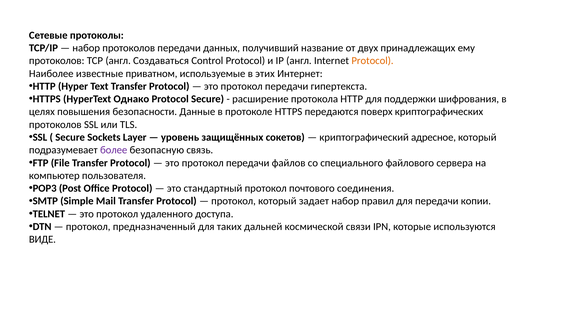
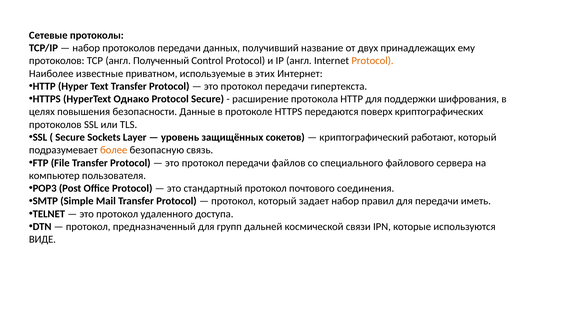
Создаваться: Создаваться -> Полученный
адресное: адресное -> работают
более colour: purple -> orange
копии: копии -> иметь
таких: таких -> групп
